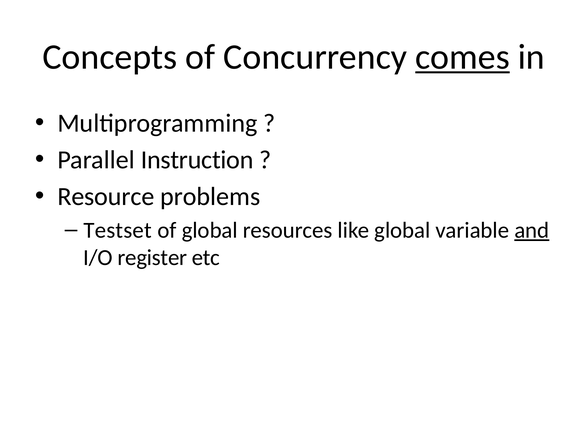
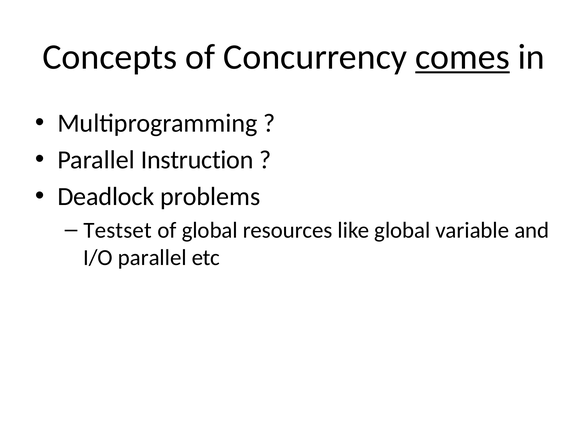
Resource: Resource -> Deadlock
and underline: present -> none
I/O register: register -> parallel
